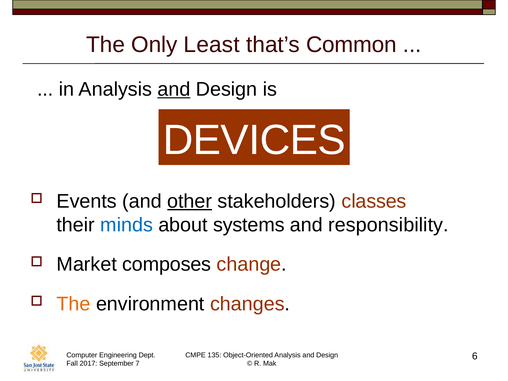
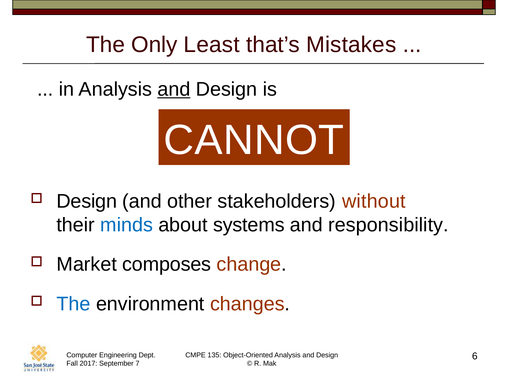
Common: Common -> Mistakes
DEVICES: DEVICES -> CANNOT
Events at (87, 201): Events -> Design
other underline: present -> none
classes: classes -> without
The at (74, 304) colour: orange -> blue
